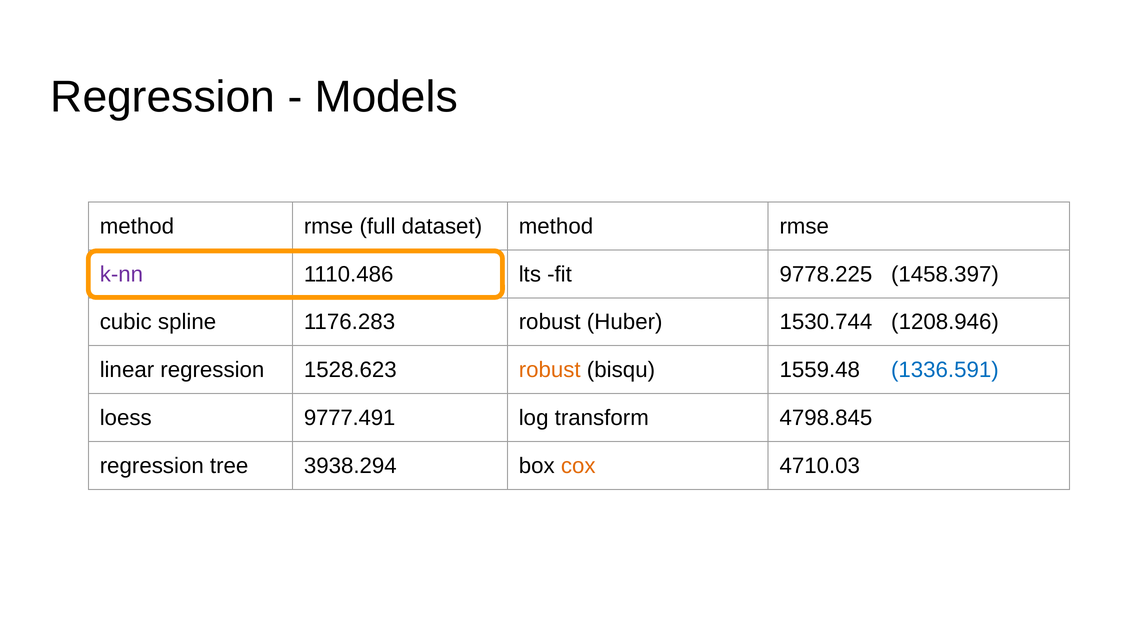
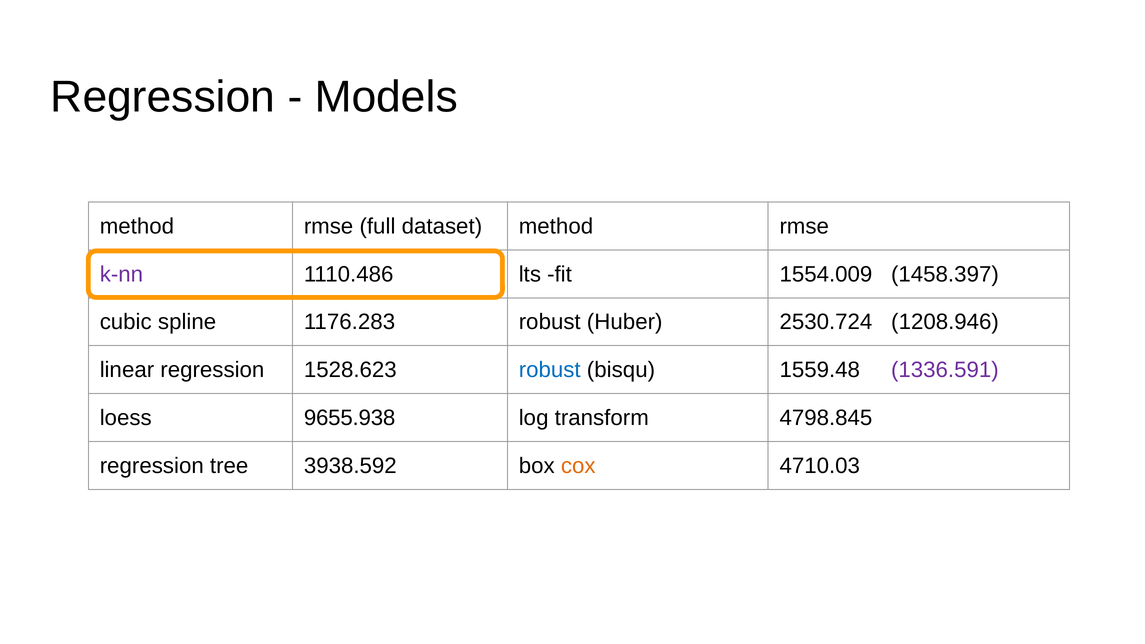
9778.225: 9778.225 -> 1554.009
1530.744: 1530.744 -> 2530.724
robust at (550, 370) colour: orange -> blue
1336.591 colour: blue -> purple
9777.491: 9777.491 -> 9655.938
3938.294: 3938.294 -> 3938.592
